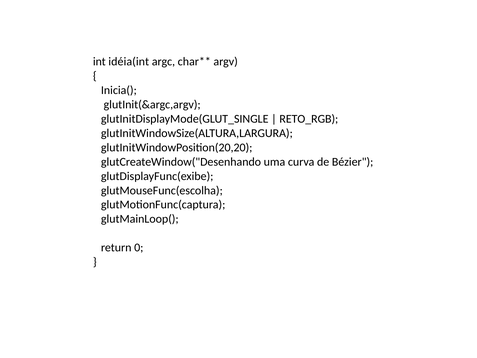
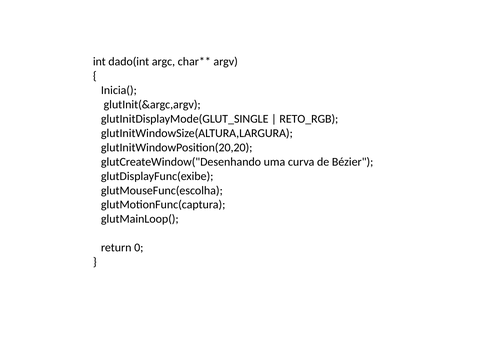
idéia(int: idéia(int -> dado(int
